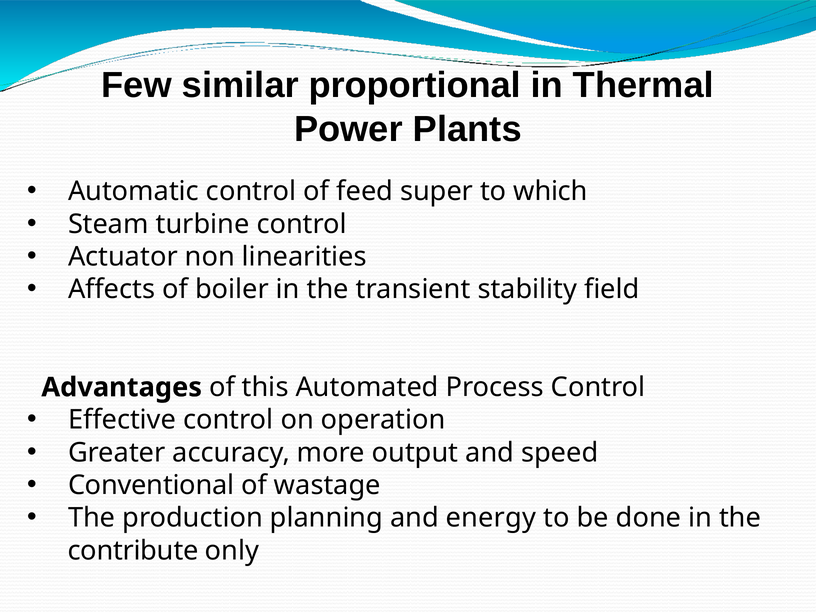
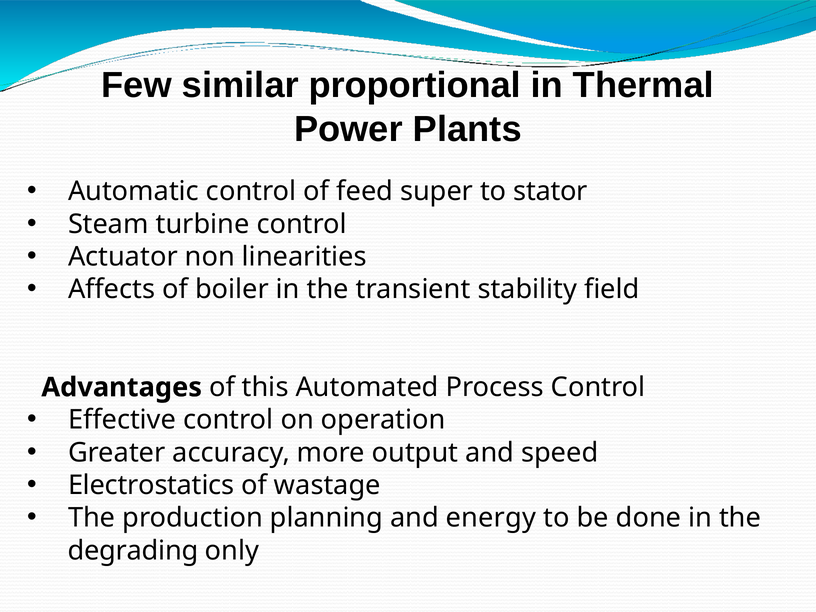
which: which -> stator
Conventional: Conventional -> Electrostatics
contribute: contribute -> degrading
